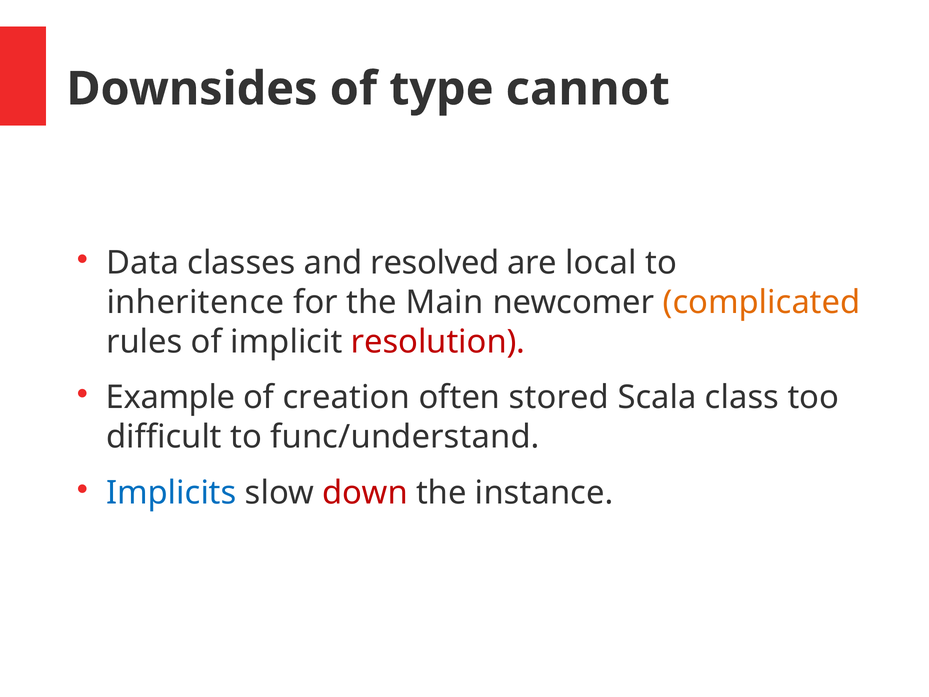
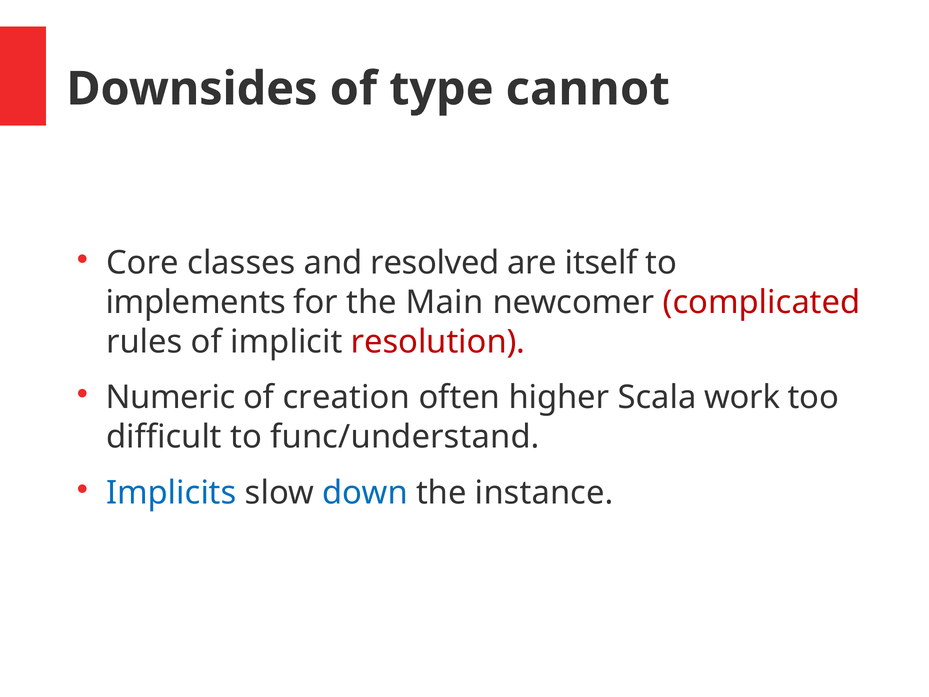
Data: Data -> Core
local: local -> itself
inheritence: inheritence -> implements
complicated colour: orange -> red
Example: Example -> Numeric
stored: stored -> higher
class: class -> work
down colour: red -> blue
